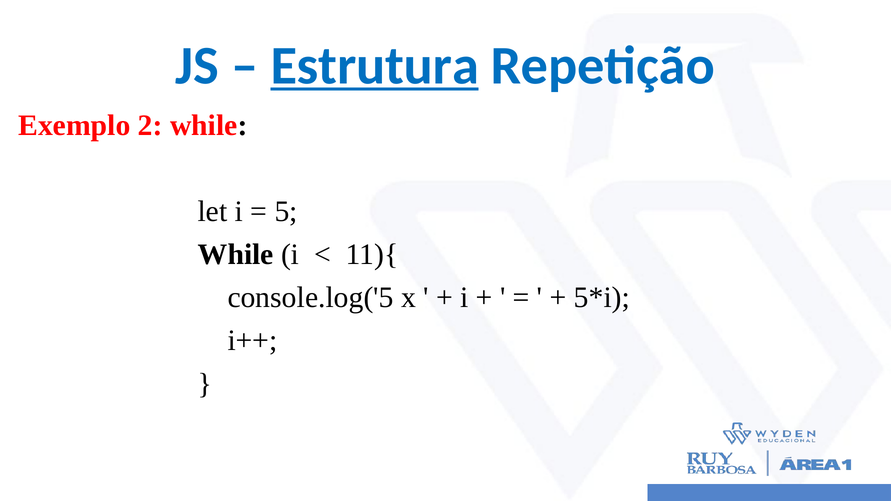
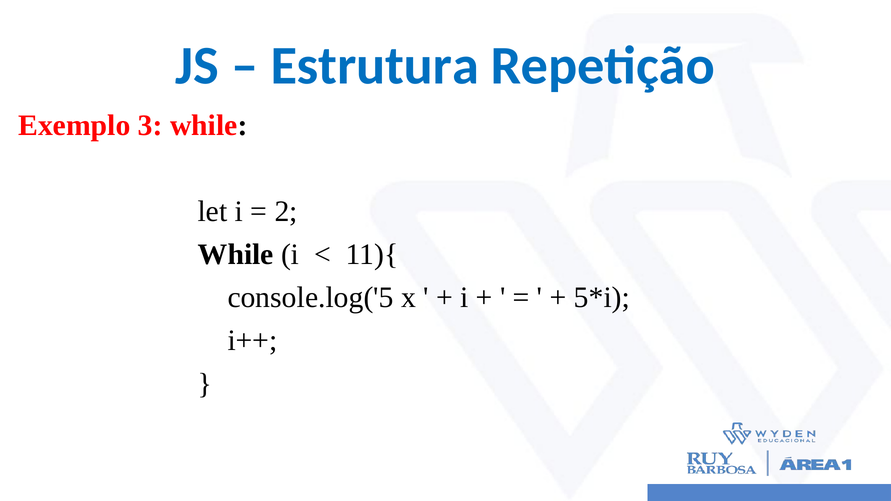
Estrutura underline: present -> none
2: 2 -> 3
5: 5 -> 2
